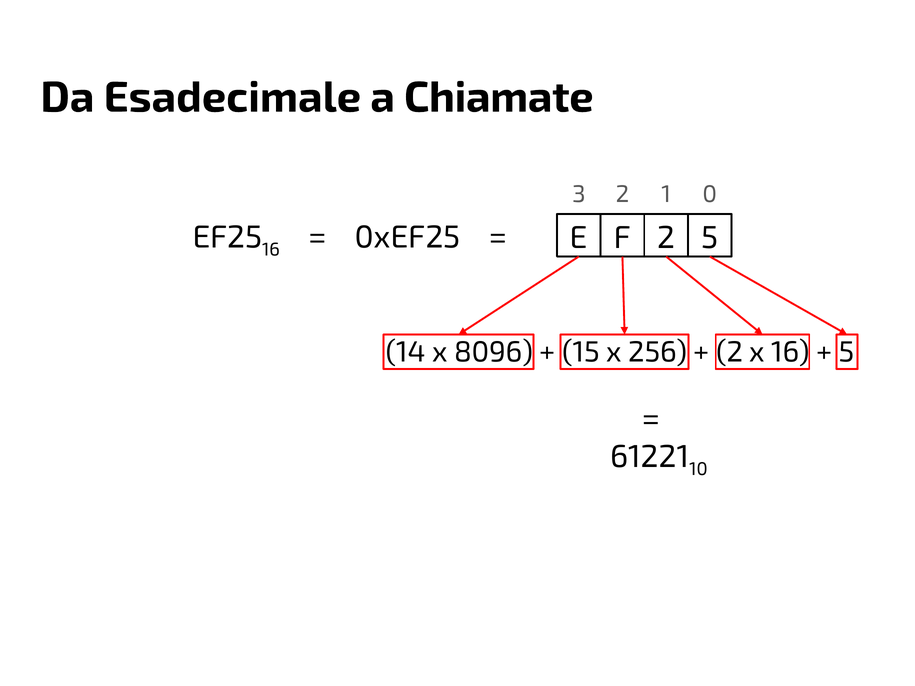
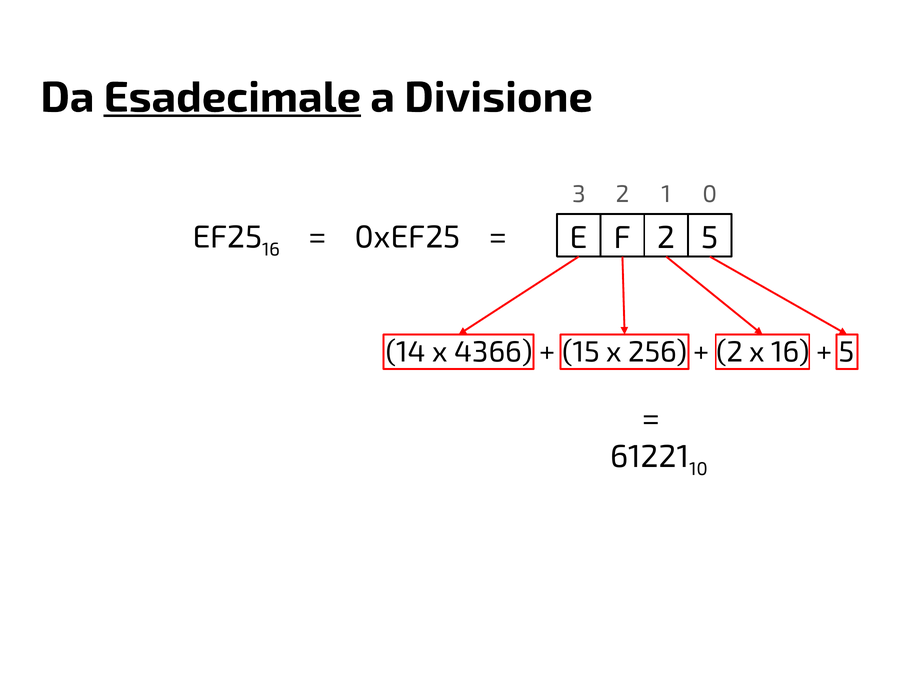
Esadecimale underline: none -> present
Chiamate: Chiamate -> Divisione
8096: 8096 -> 4366
